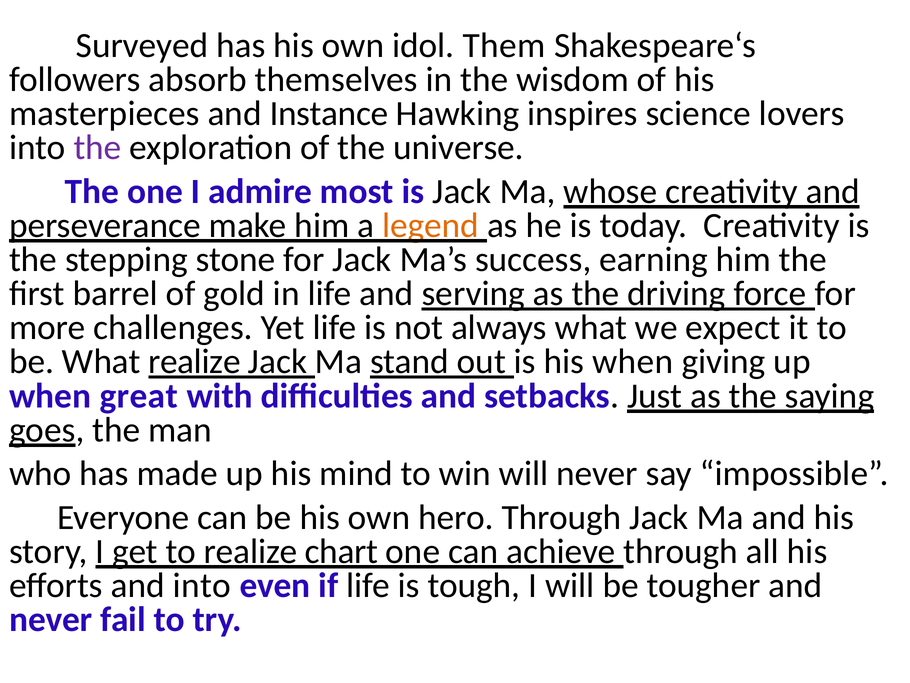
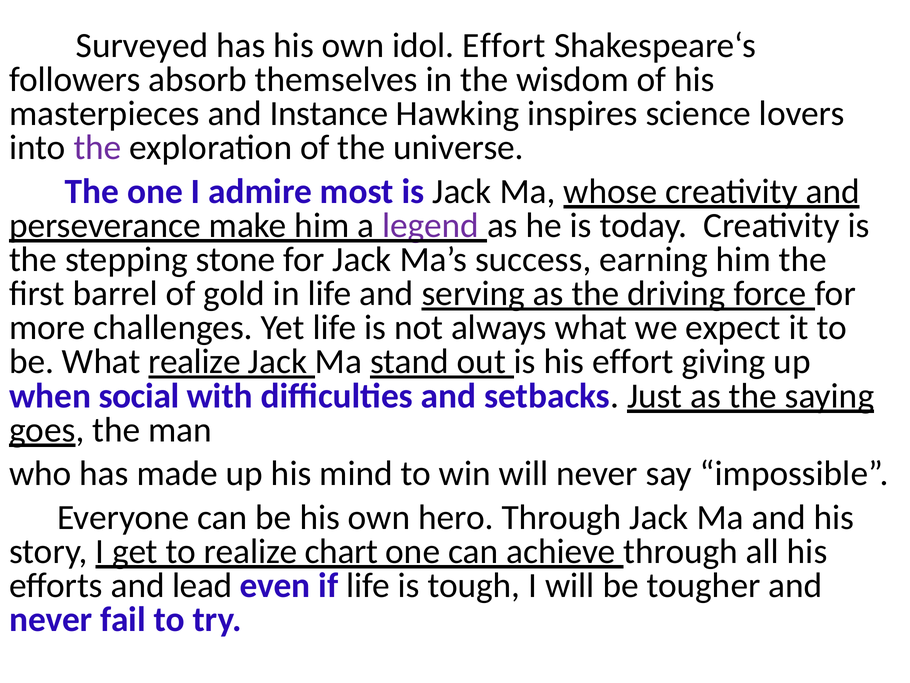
idol Them: Them -> Effort
legend colour: orange -> purple
his when: when -> effort
great: great -> social
and into: into -> lead
